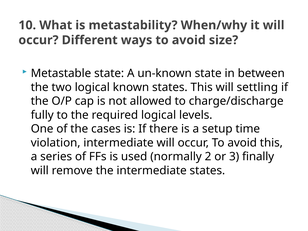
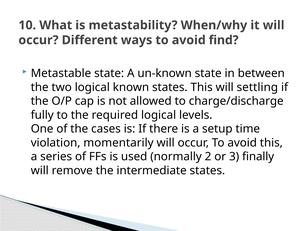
size: size -> find
violation intermediate: intermediate -> momentarily
